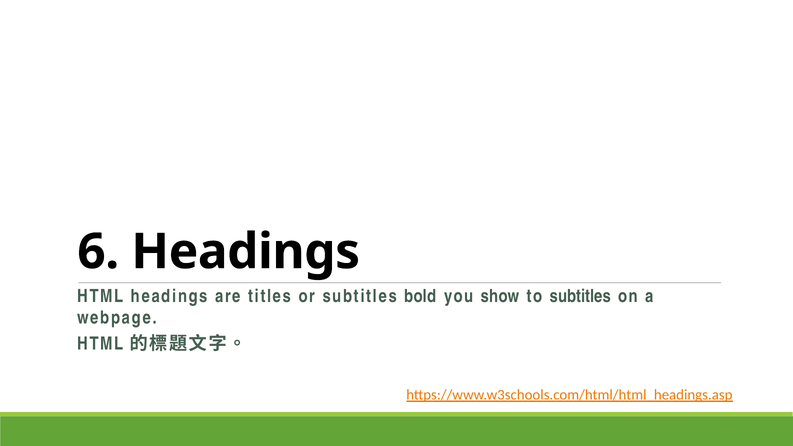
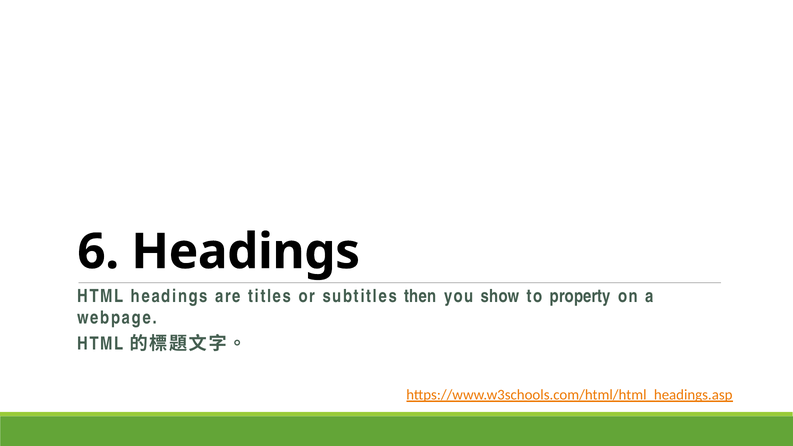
bold: bold -> then
to subtitles: subtitles -> property
